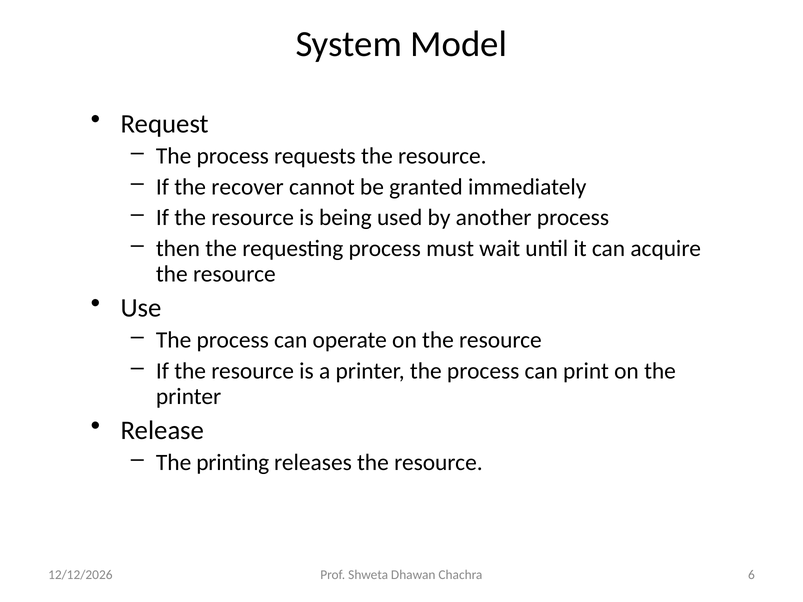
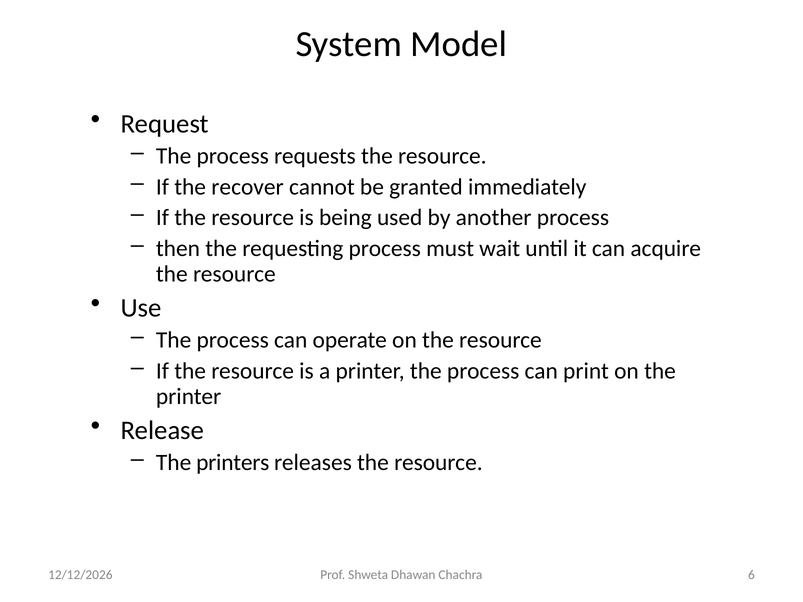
printing: printing -> printers
